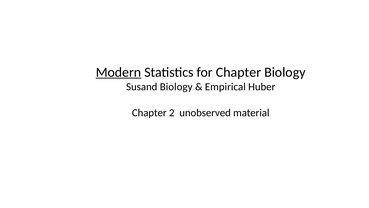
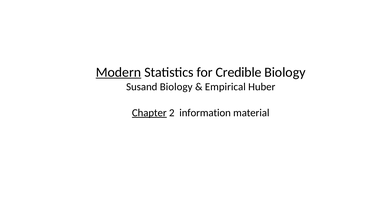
for Chapter: Chapter -> Credible
Chapter at (149, 112) underline: none -> present
unobserved: unobserved -> information
